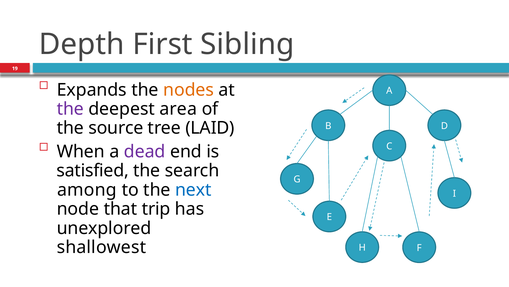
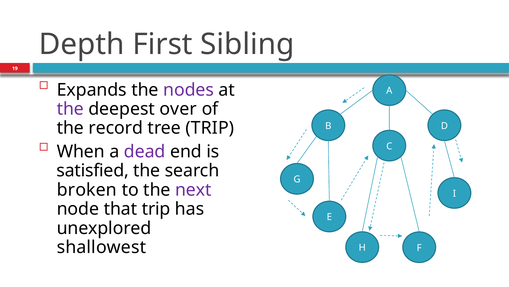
nodes colour: orange -> purple
area: area -> over
source: source -> record
tree LAID: LAID -> TRIP
among: among -> broken
next colour: blue -> purple
